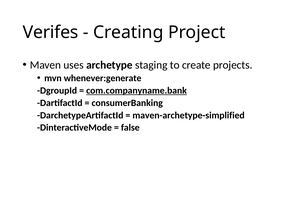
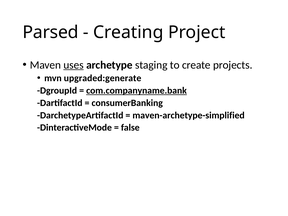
Verifes: Verifes -> Parsed
uses underline: none -> present
whenever:generate: whenever:generate -> upgraded:generate
